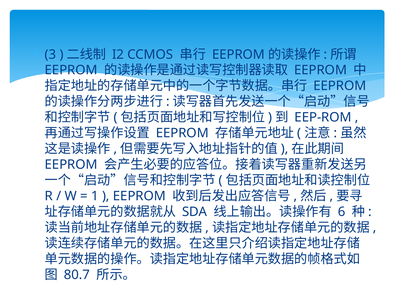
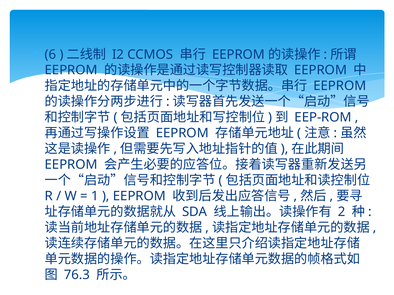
3: 3 -> 6
6: 6 -> 2
80.7: 80.7 -> 76.3
